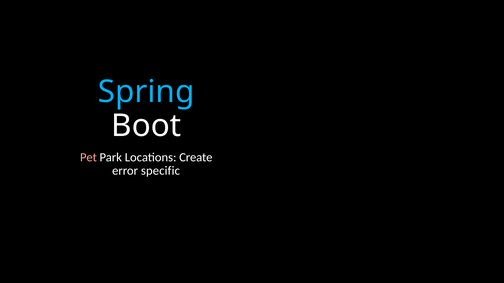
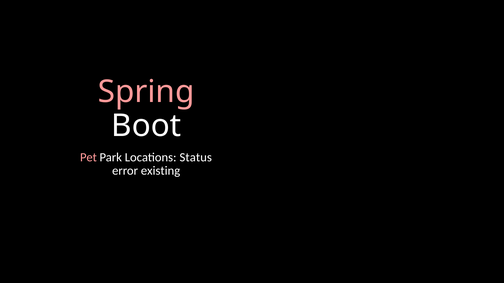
Spring colour: light blue -> pink
Create: Create -> Status
specific: specific -> existing
